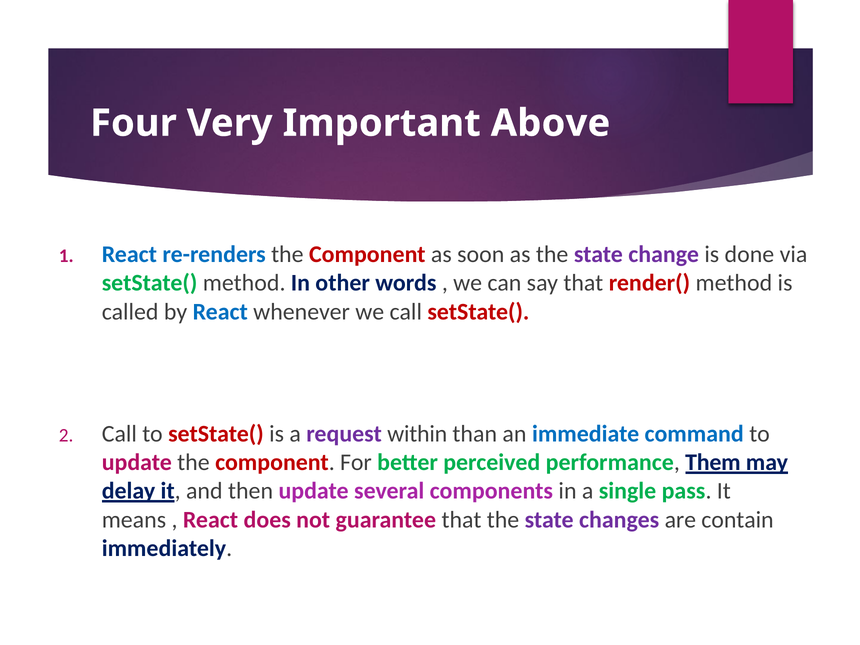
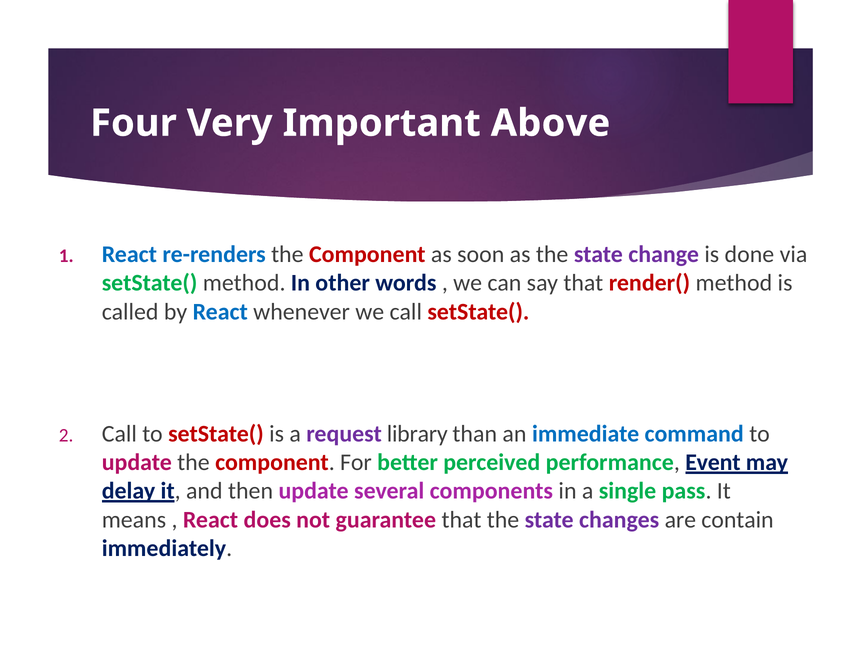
within: within -> library
Them: Them -> Event
